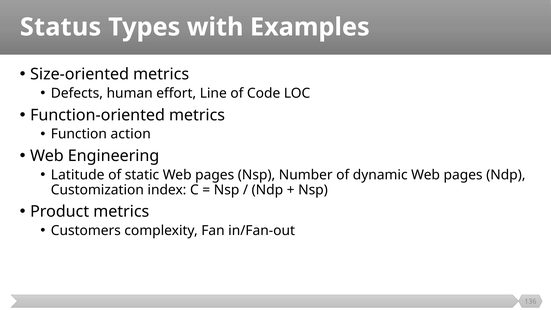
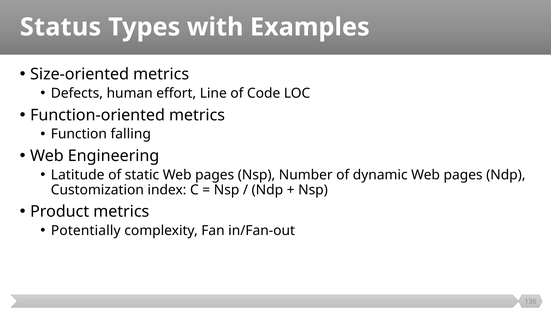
action: action -> falling
Customers: Customers -> Potentially
